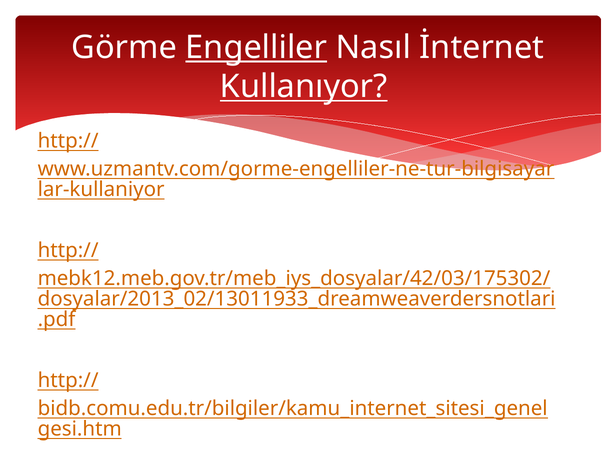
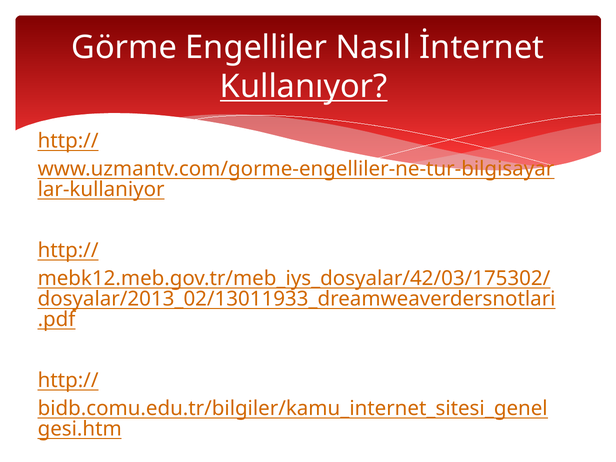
Engelliler underline: present -> none
